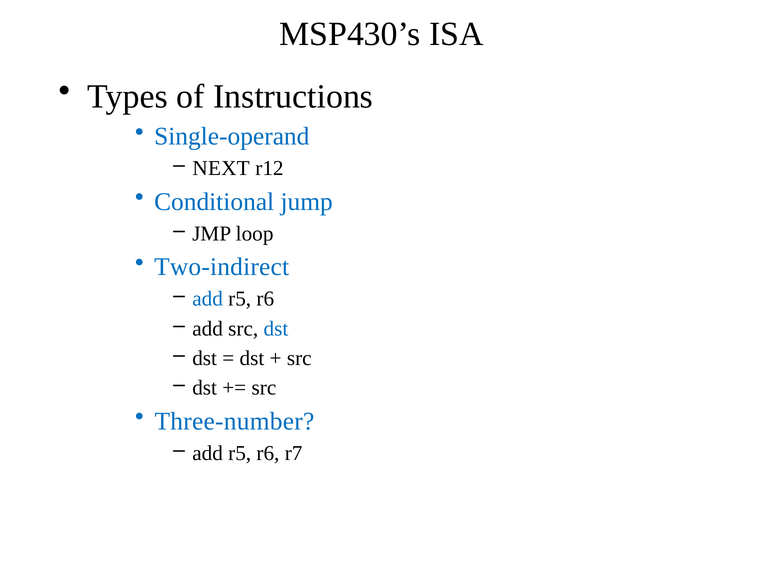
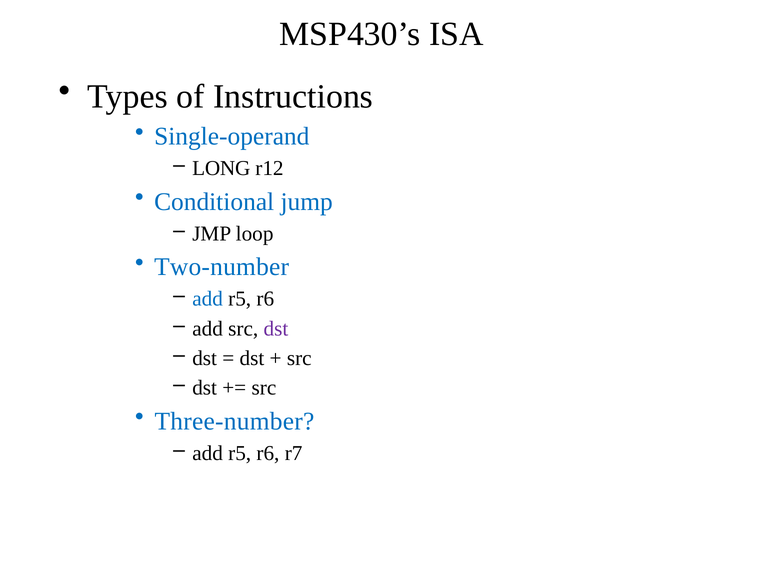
NEXT: NEXT -> LONG
Two-indirect: Two-indirect -> Two-number
dst at (276, 329) colour: blue -> purple
